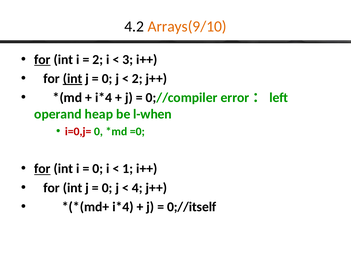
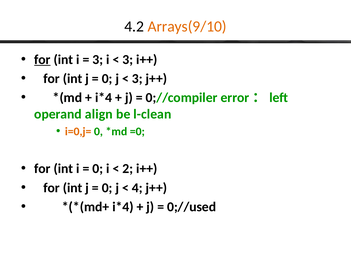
2 at (98, 60): 2 -> 3
int at (73, 79) underline: present -> none
2 at (137, 79): 2 -> 3
heap: heap -> align
l-when: l-when -> l-clean
i=0,j= colour: red -> orange
for at (42, 169) underline: present -> none
1: 1 -> 2
0;//itself: 0;//itself -> 0;//used
